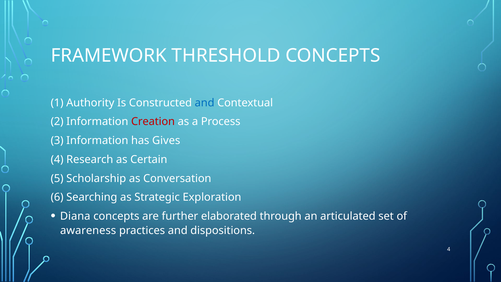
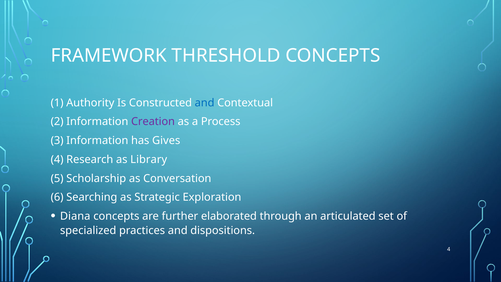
Creation colour: red -> purple
Certain: Certain -> Library
awareness: awareness -> specialized
